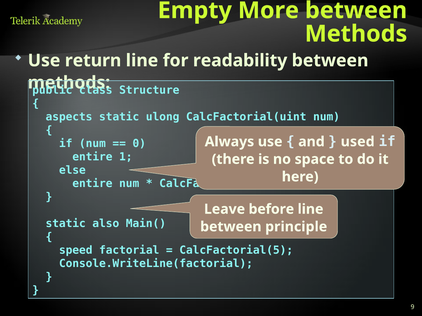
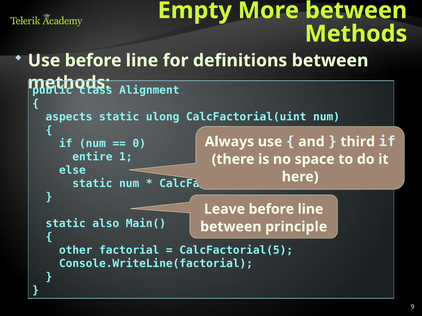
Use return: return -> before
readability: readability -> definitions
Structure: Structure -> Alignment
used: used -> third
entire at (92, 184): entire -> static
speed: speed -> other
